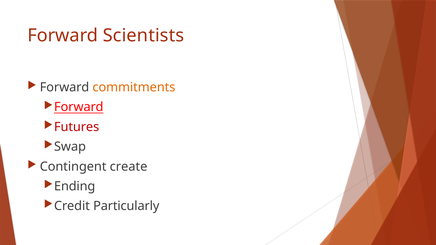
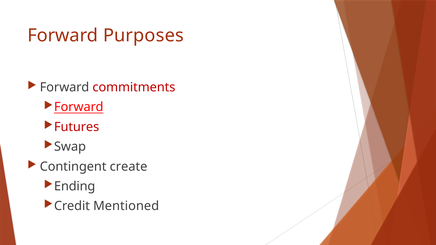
Scientists: Scientists -> Purposes
commitments colour: orange -> red
Particularly: Particularly -> Mentioned
